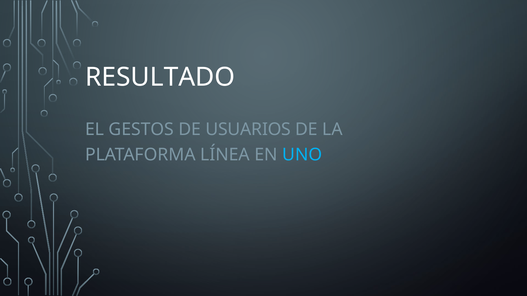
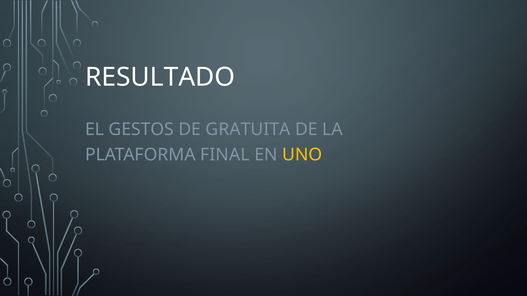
USUARIOS: USUARIOS -> GRATUITA
LÍNEA: LÍNEA -> FINAL
UNO colour: light blue -> yellow
